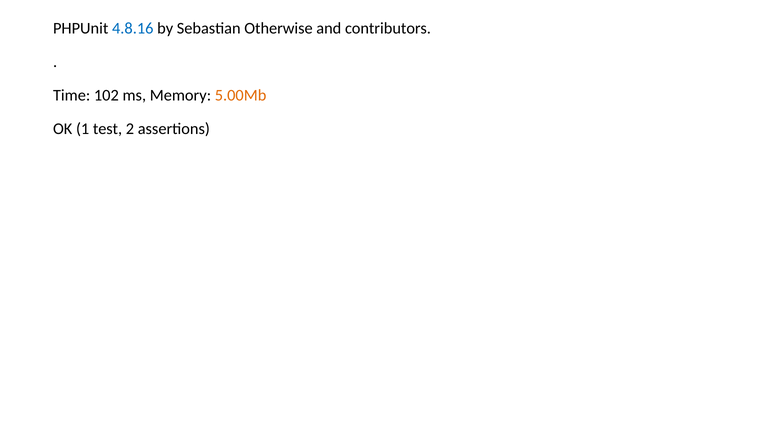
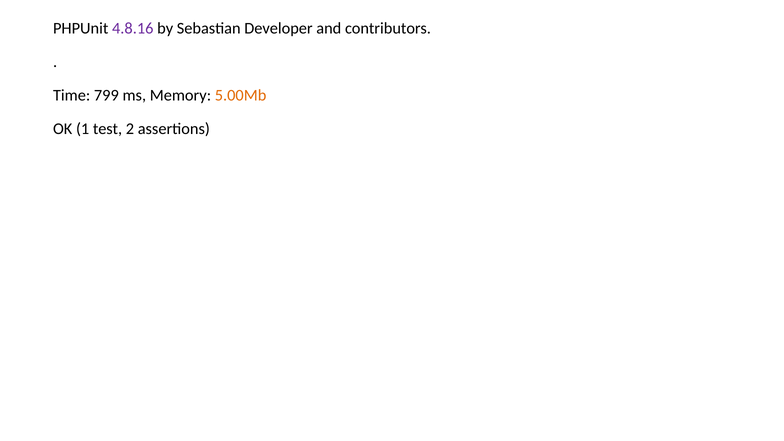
4.8.16 colour: blue -> purple
Otherwise: Otherwise -> Developer
102: 102 -> 799
